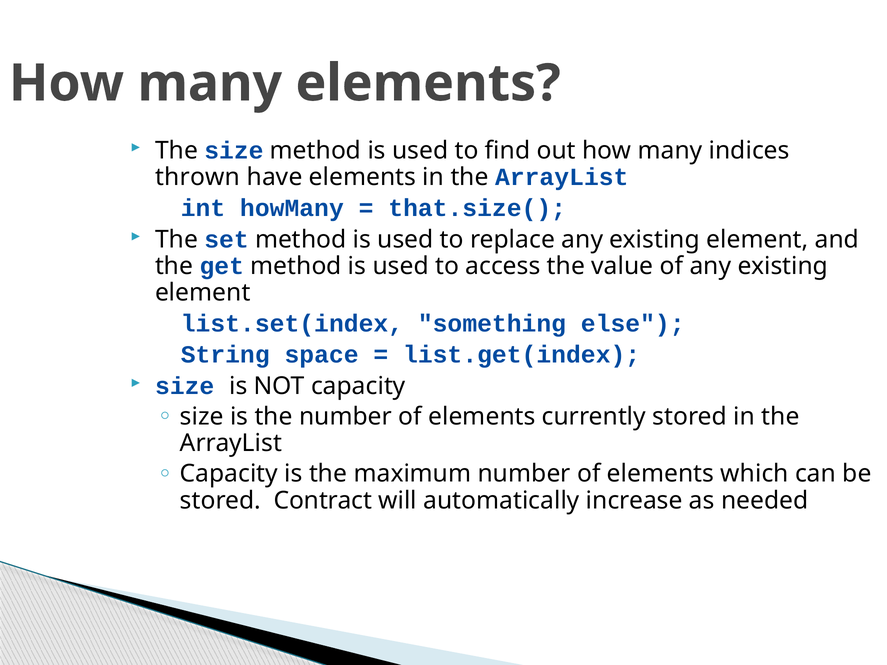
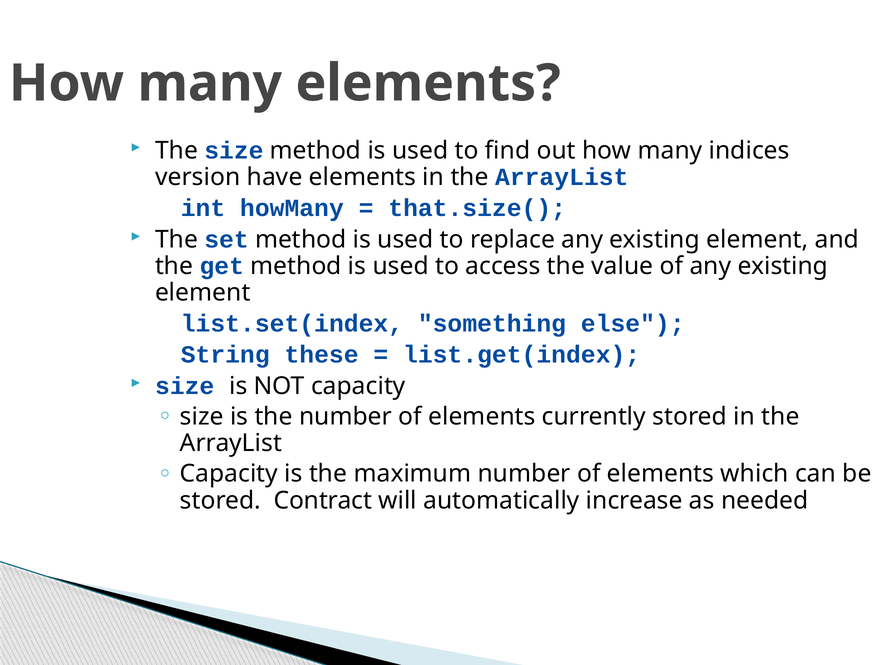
thrown: thrown -> version
space: space -> these
